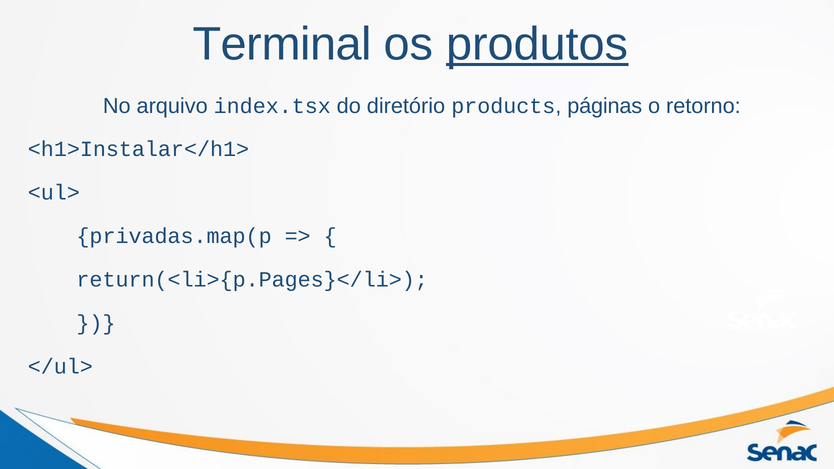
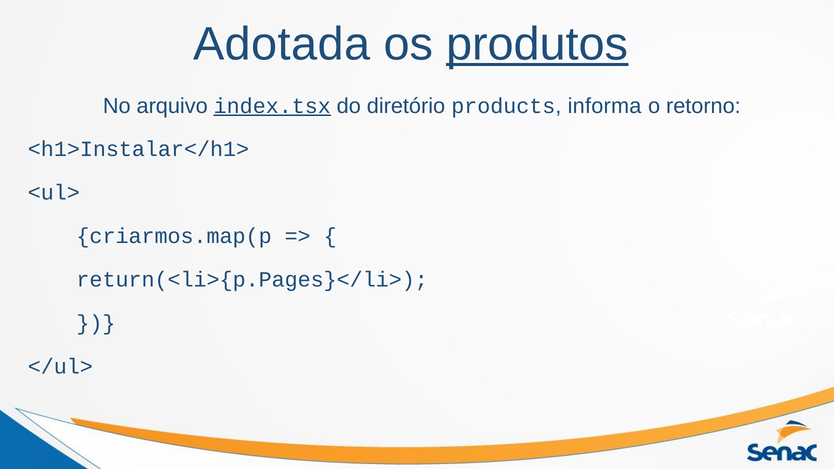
Terminal: Terminal -> Adotada
index.tsx underline: none -> present
páginas: páginas -> informa
privadas.map(p: privadas.map(p -> criarmos.map(p
